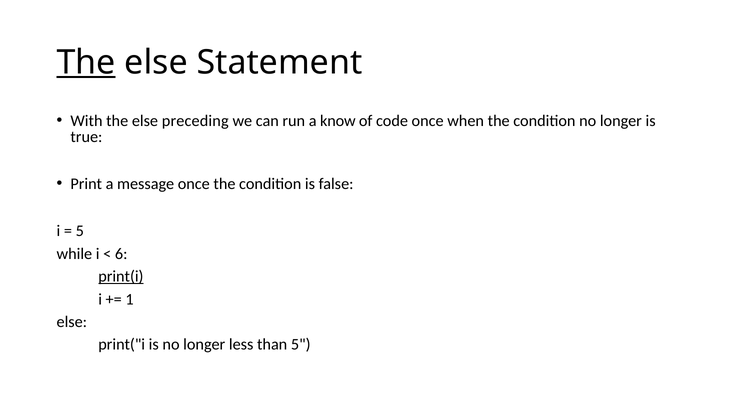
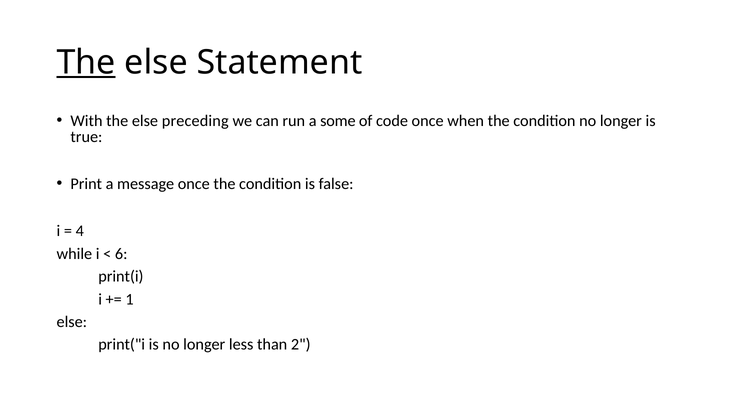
know: know -> some
5 at (80, 231): 5 -> 4
print(i underline: present -> none
than 5: 5 -> 2
